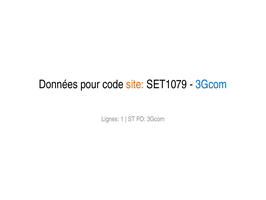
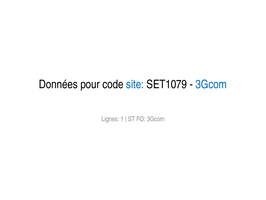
site colour: orange -> blue
